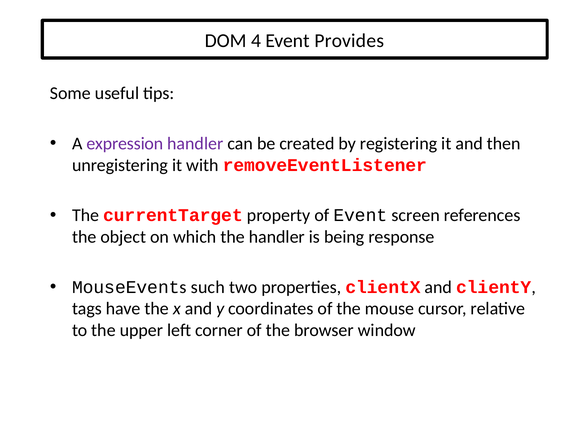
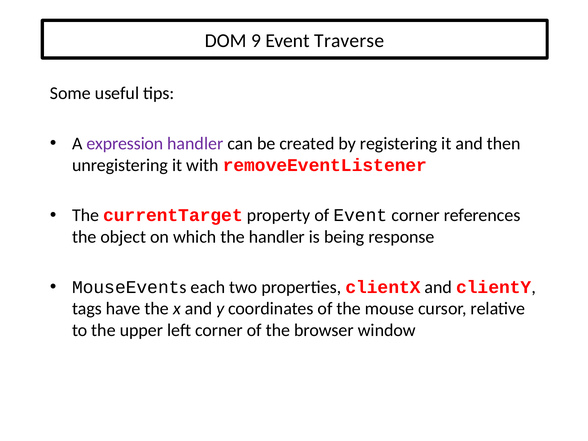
4: 4 -> 9
Provides: Provides -> Traverse
Event screen: screen -> corner
such: such -> each
